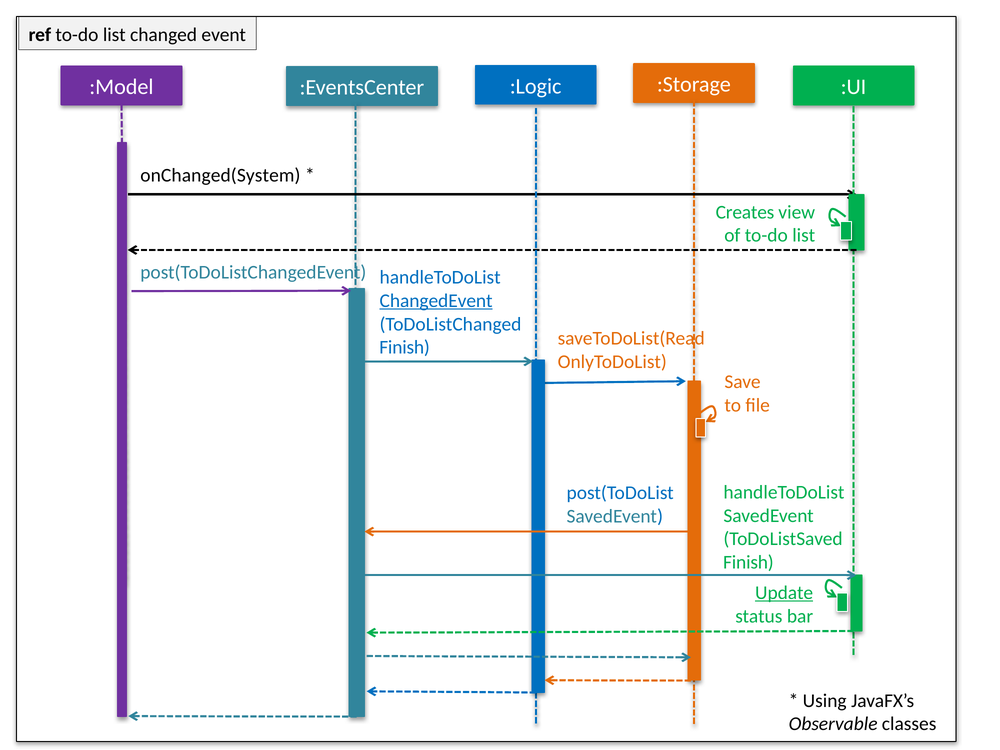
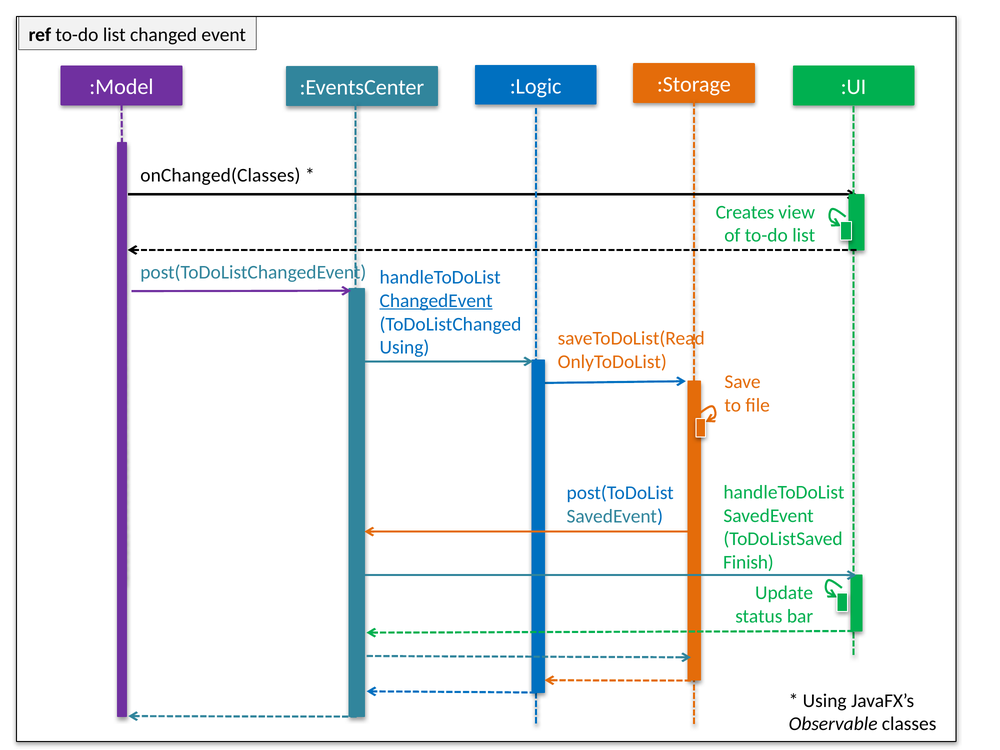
onChanged(System: onChanged(System -> onChanged(Classes
Finish at (405, 347): Finish -> Using
Update underline: present -> none
